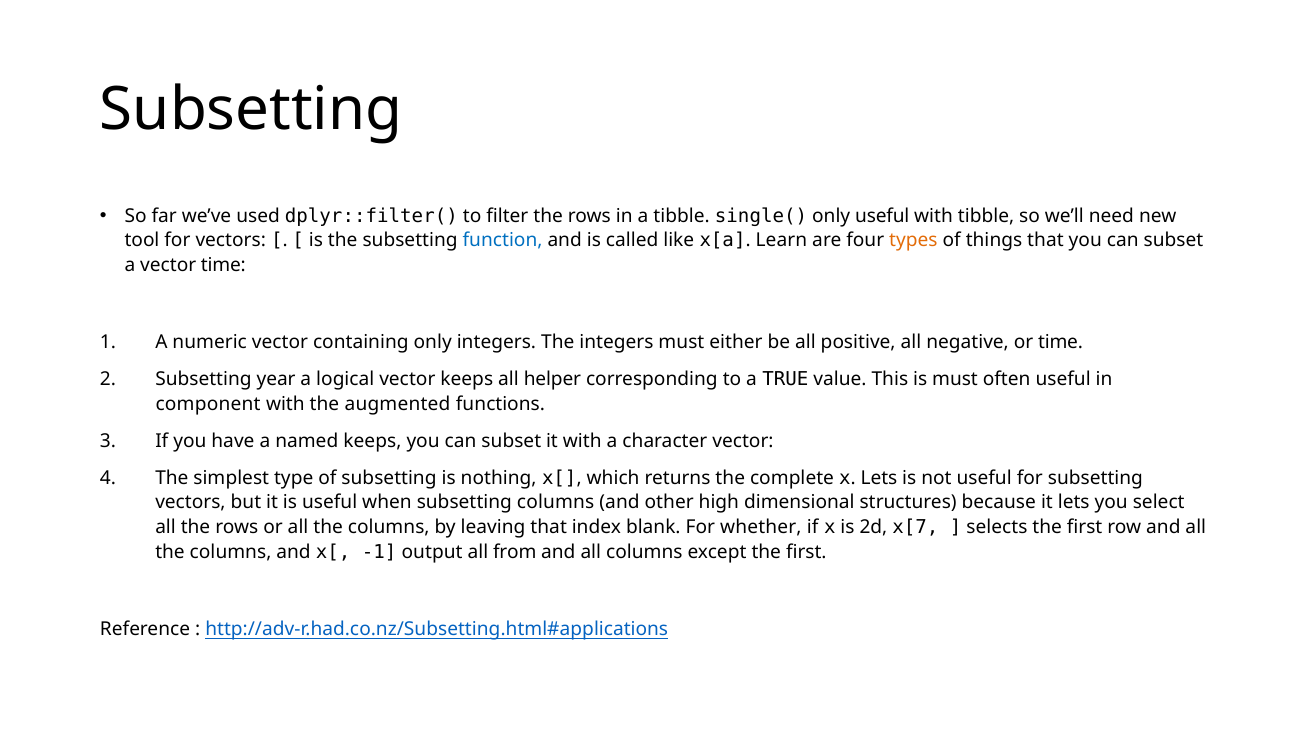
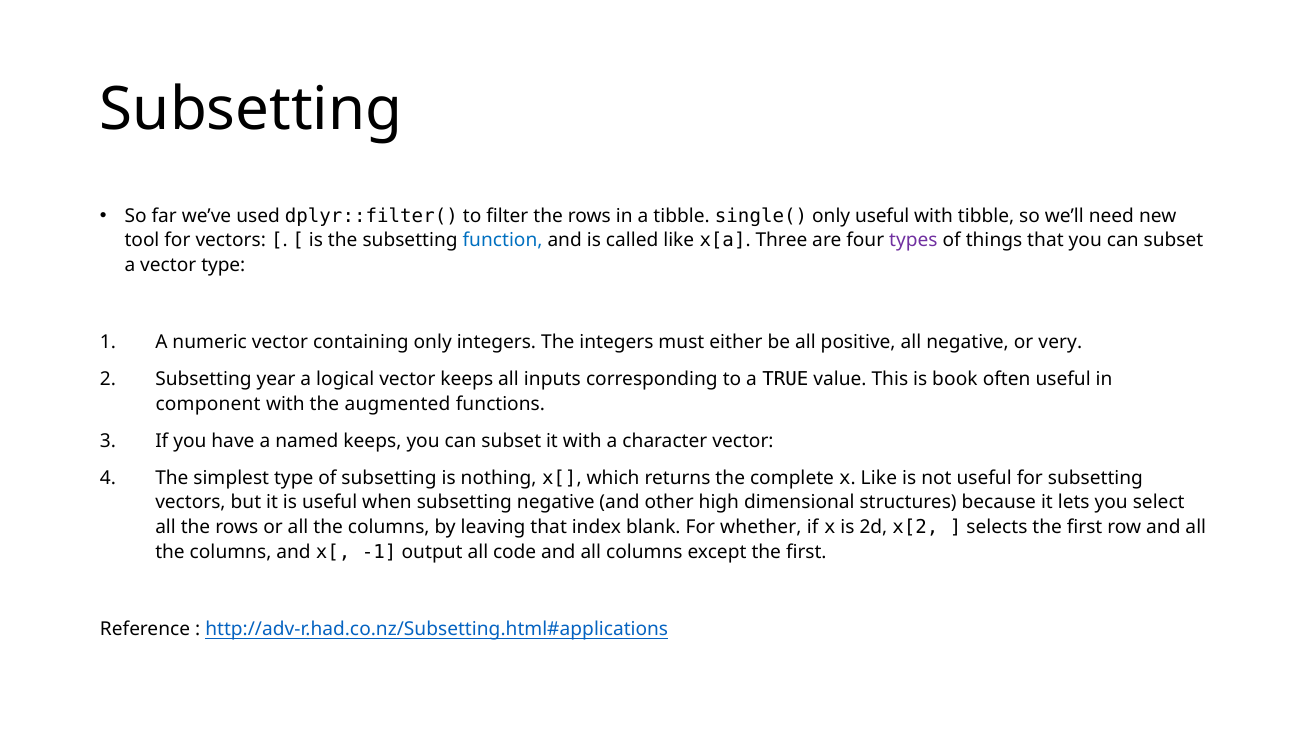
Learn: Learn -> Three
types colour: orange -> purple
vector time: time -> type
or time: time -> very
helper: helper -> inputs
is must: must -> book
Lets at (879, 478): Lets -> Like
subsetting columns: columns -> negative
x[7: x[7 -> x[2
from: from -> code
